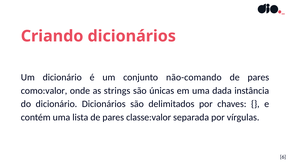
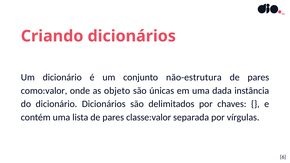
não-comando: não-comando -> não-estrutura
strings: strings -> objeto
